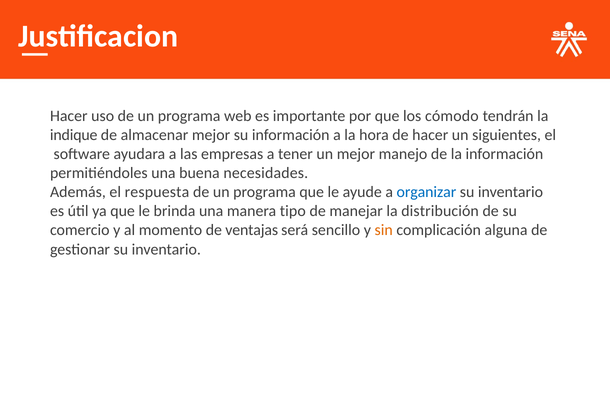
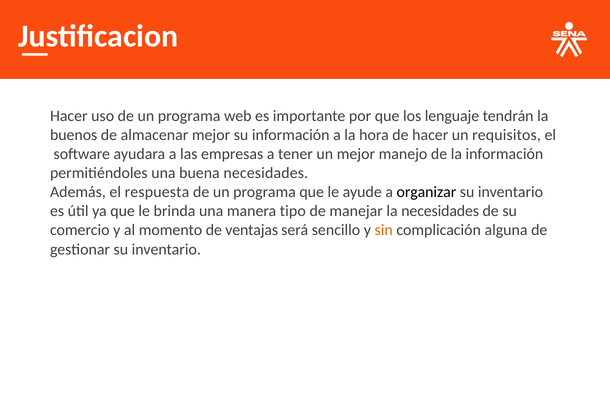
cómodo: cómodo -> lenguaje
indique: indique -> buenos
siguientes: siguientes -> requisitos
organizar colour: blue -> black
la distribución: distribución -> necesidades
